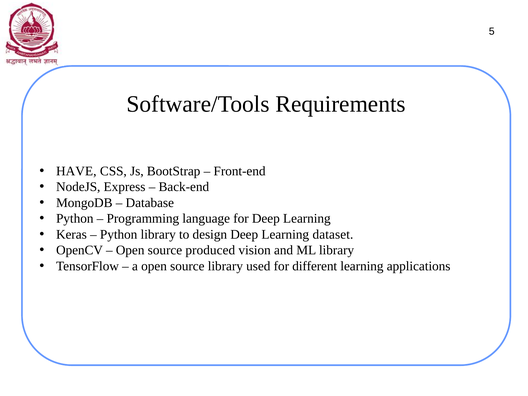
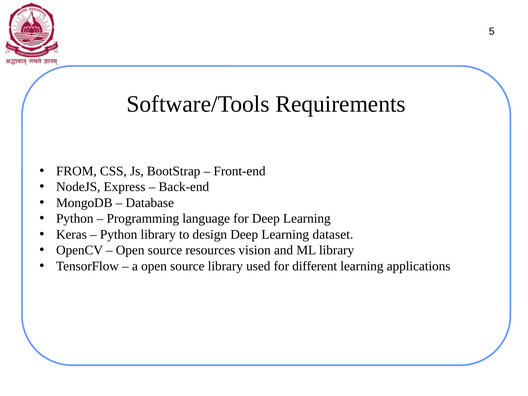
HAVE: HAVE -> FROM
produced: produced -> resources
